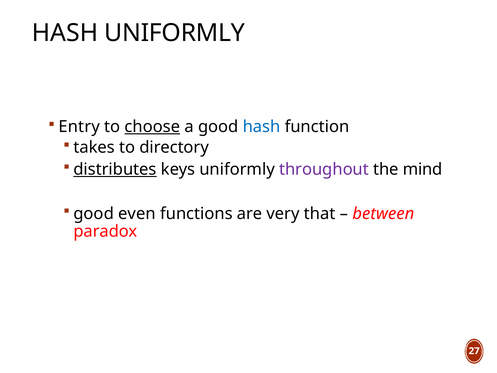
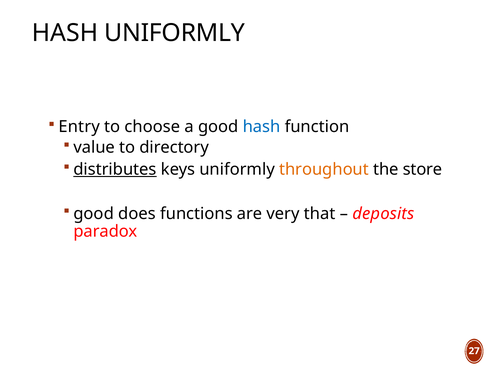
choose underline: present -> none
takes: takes -> value
throughout colour: purple -> orange
mind: mind -> store
even: even -> does
between: between -> deposits
